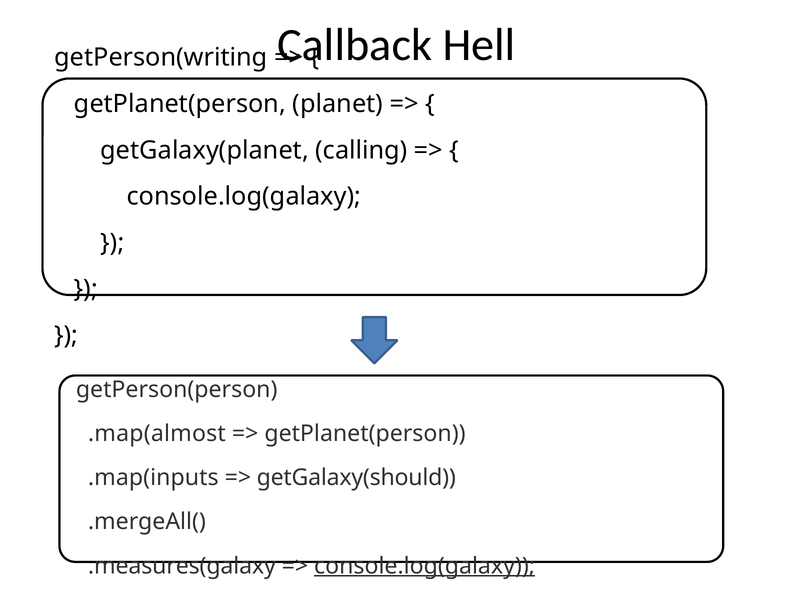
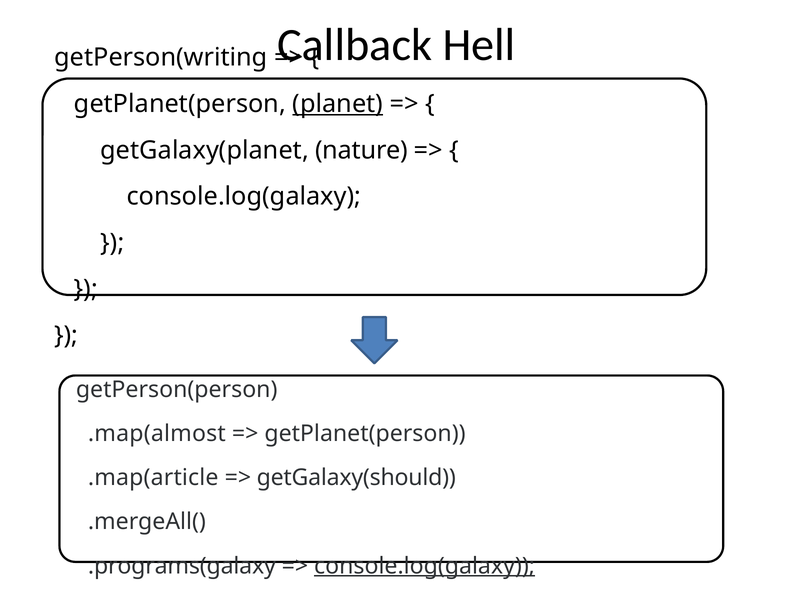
planet underline: none -> present
calling: calling -> nature
.map(inputs: .map(inputs -> .map(article
.measures(galaxy: .measures(galaxy -> .programs(galaxy
